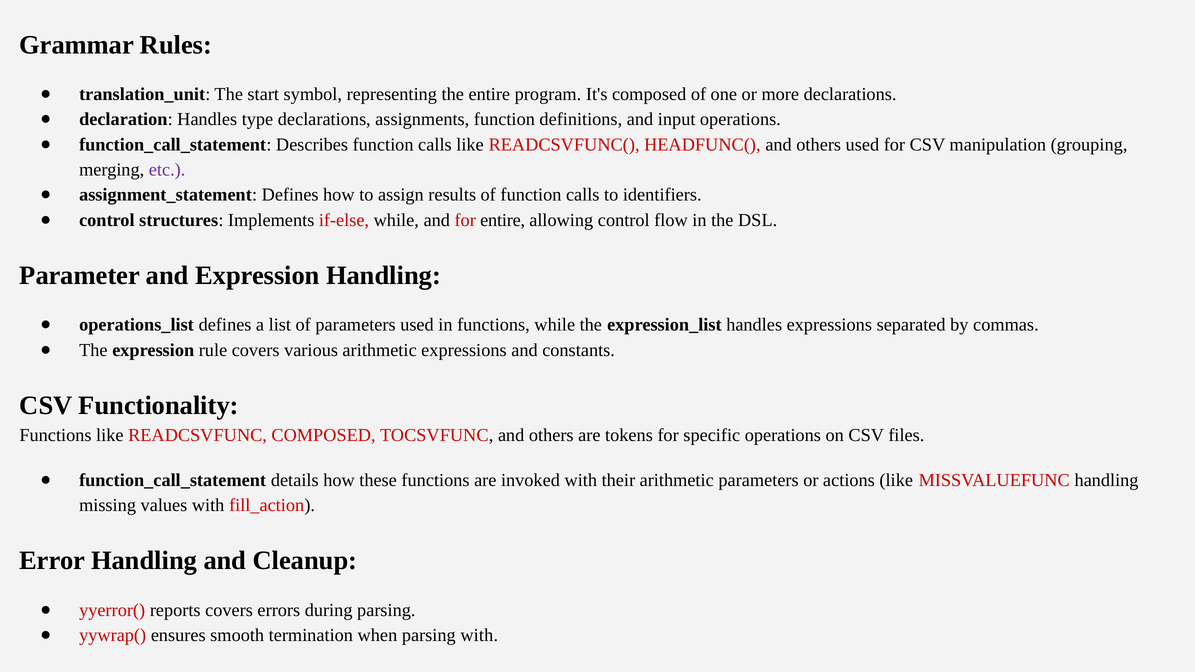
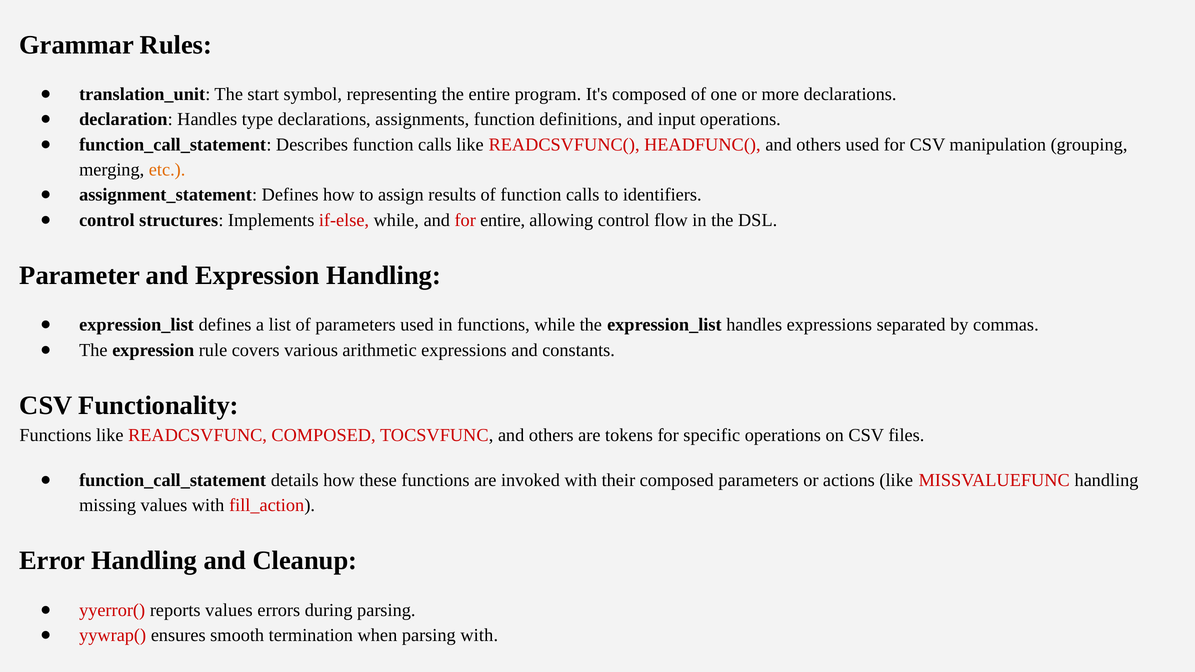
etc colour: purple -> orange
operations_list at (137, 325): operations_list -> expression_list
their arithmetic: arithmetic -> composed
reports covers: covers -> values
